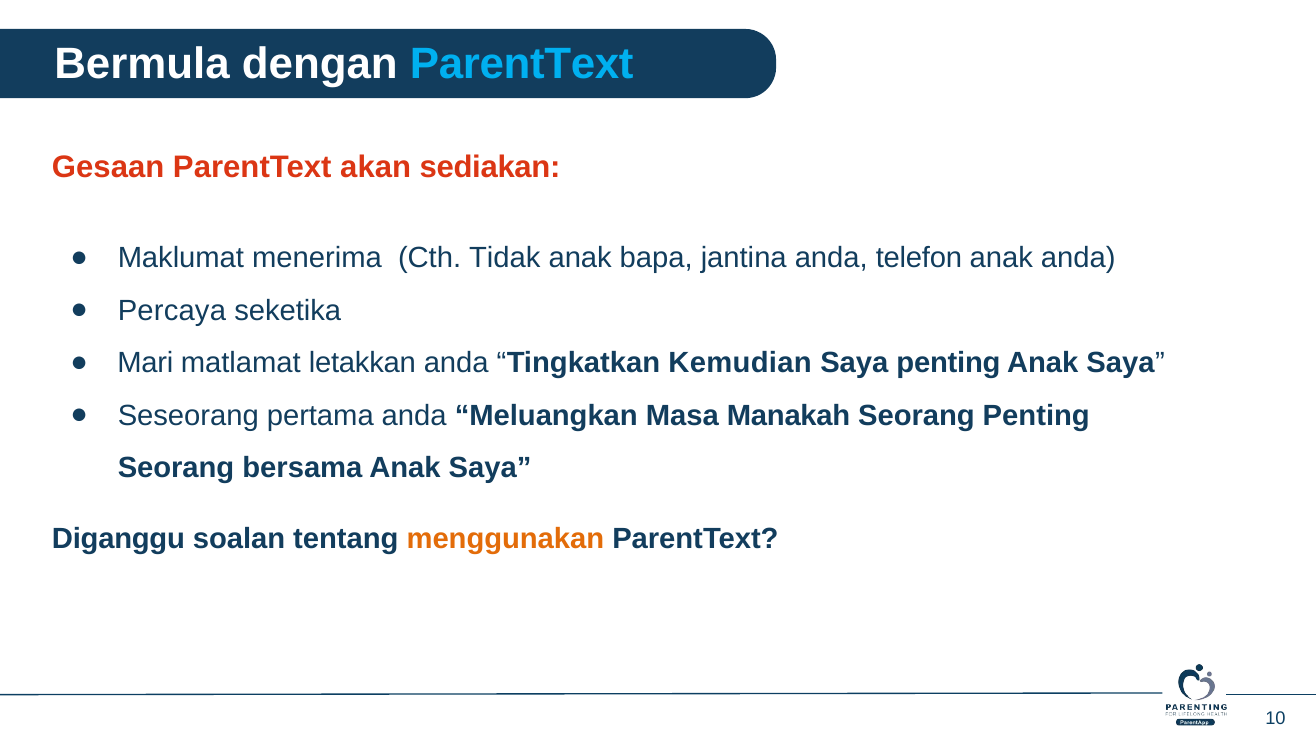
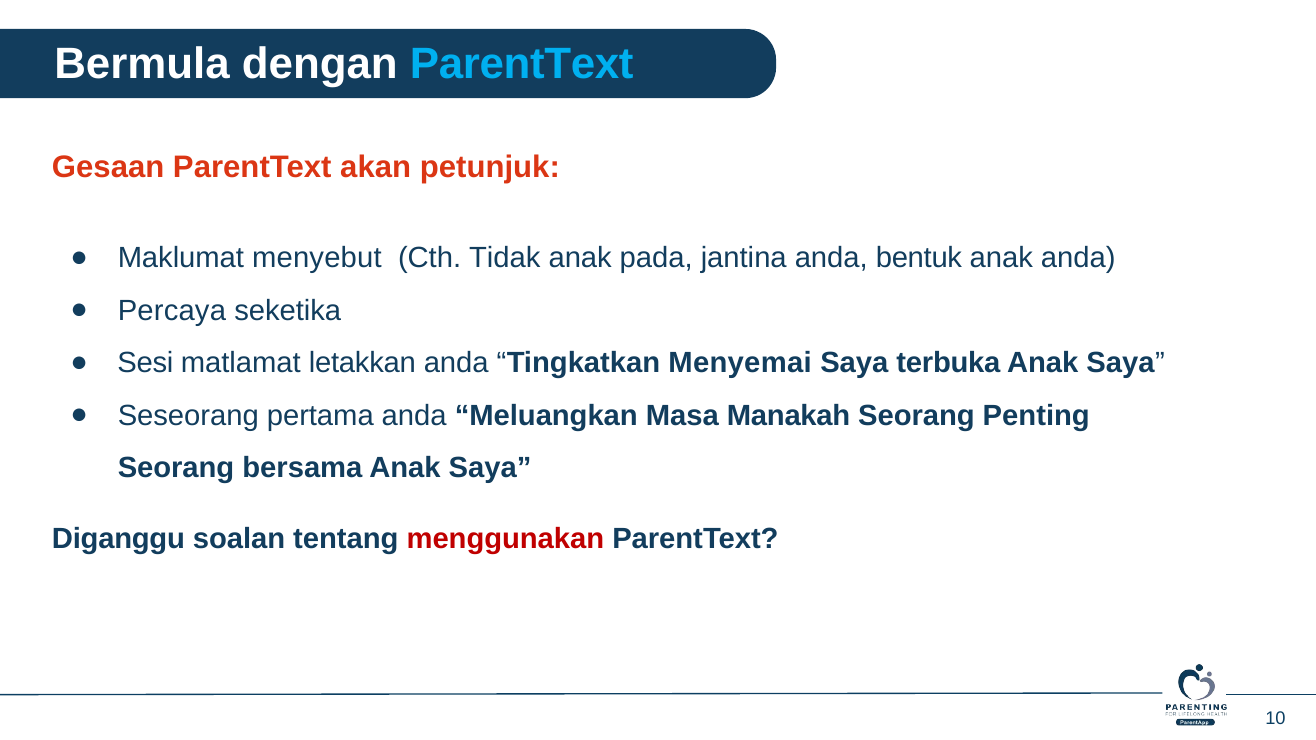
sediakan: sediakan -> petunjuk
menerima: menerima -> menyebut
bapa: bapa -> pada
telefon: telefon -> bentuk
Mari: Mari -> Sesi
Kemudian: Kemudian -> Menyemai
Saya penting: penting -> terbuka
menggunakan colour: orange -> red
